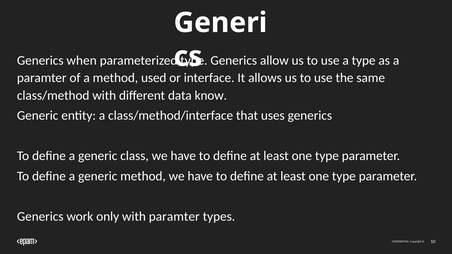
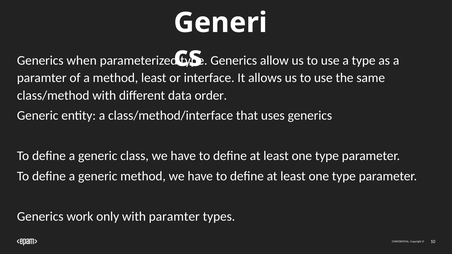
method used: used -> least
know: know -> order
